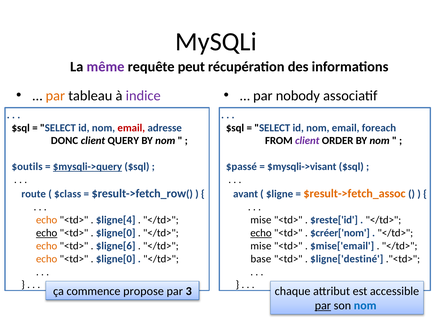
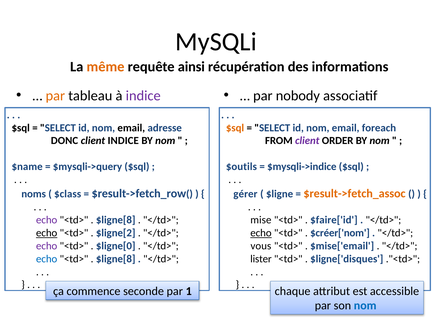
même colour: purple -> orange
peut: peut -> ainsi
email at (131, 128) colour: red -> black
$sql at (235, 128) colour: black -> orange
client QUERY: QUERY -> INDICE
$outils: $outils -> $name
$mysqli->query underline: present -> none
$passé: $passé -> $outils
$mysqli->visant: $mysqli->visant -> $mysqli->indice
route: route -> noms
avant: avant -> gérer
echo at (47, 220) colour: orange -> purple
$ligne[4 at (116, 220): $ligne[4 -> $ligne[8
$reste['id: $reste['id -> $faire['id
$ligne[0 at (116, 233): $ligne[0 -> $ligne[2
echo at (47, 246) colour: orange -> purple
$ligne[6: $ligne[6 -> $ligne[0
mise at (261, 246): mise -> vous
echo at (47, 259) colour: orange -> blue
$ligne[0 at (116, 259): $ligne[0 -> $ligne[8
base: base -> lister
$ligne['destiné: $ligne['destiné -> $ligne['disques
propose: propose -> seconde
3: 3 -> 1
par at (323, 306) underline: present -> none
